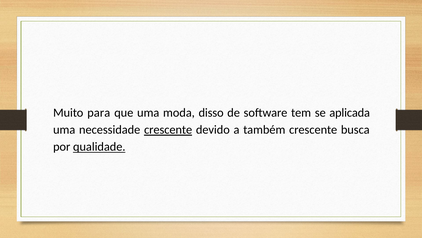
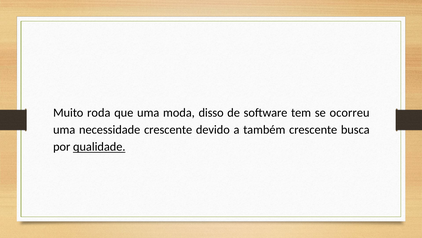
para: para -> roda
aplicada: aplicada -> ocorreu
crescente at (168, 130) underline: present -> none
